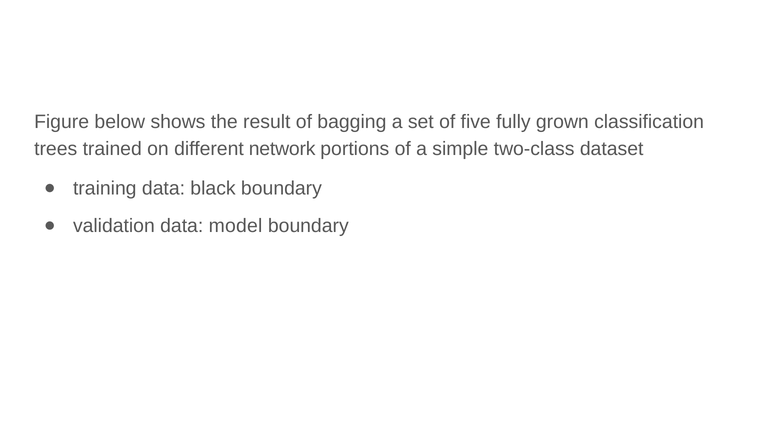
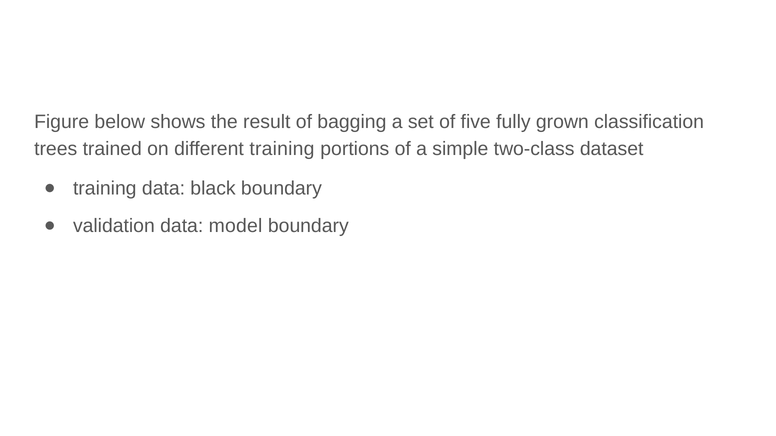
different network: network -> training
